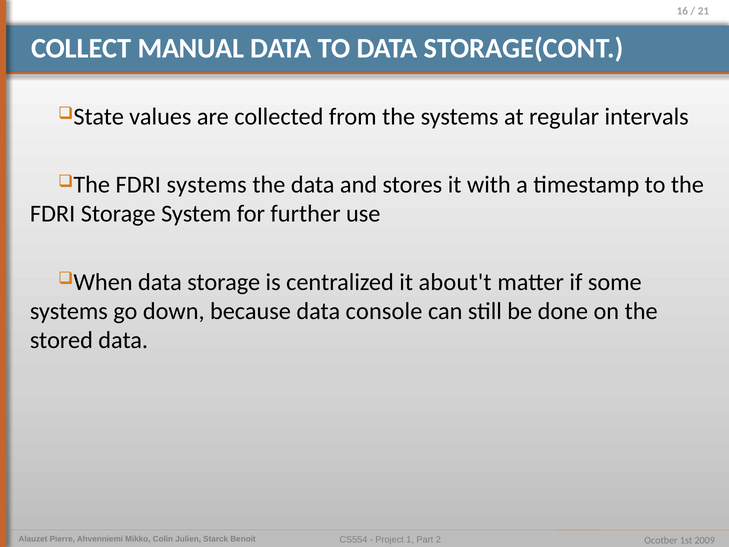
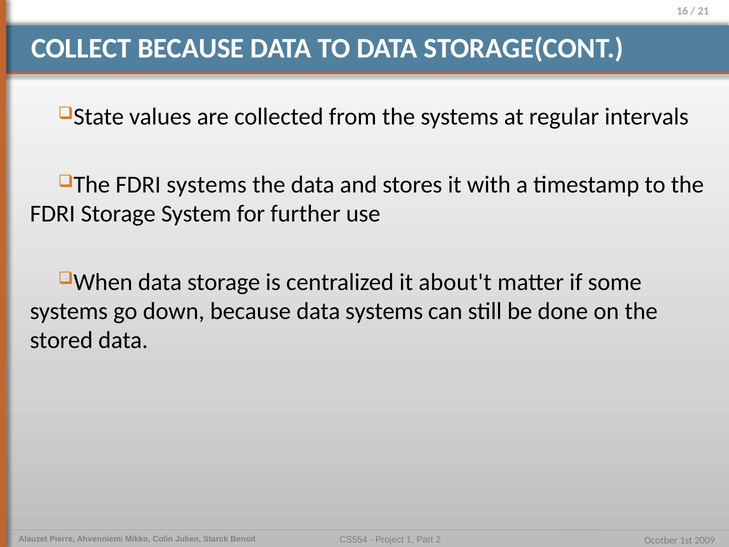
COLLECT MANUAL: MANUAL -> BECAUSE
data console: console -> systems
